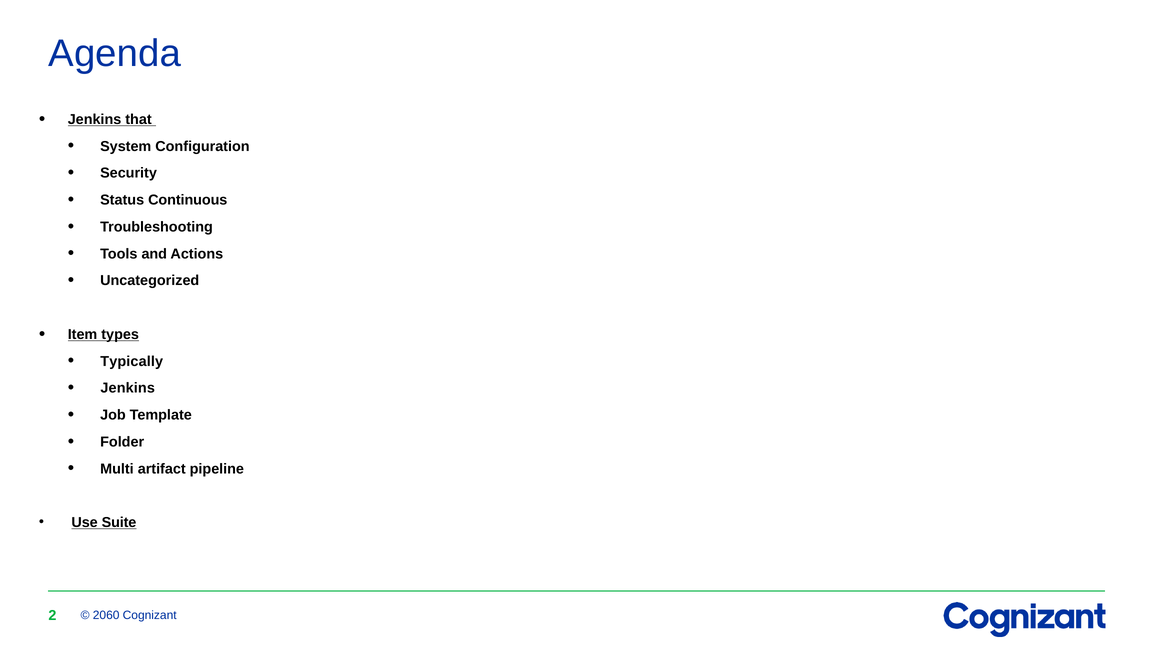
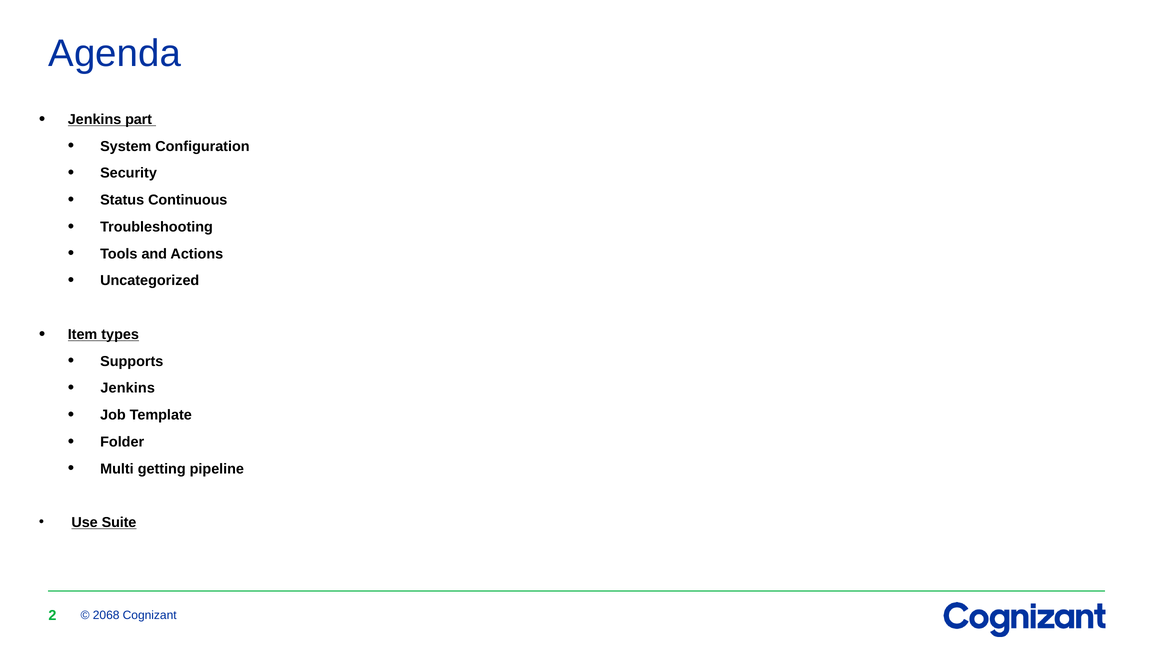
that: that -> part
Typically: Typically -> Supports
artifact: artifact -> getting
2060: 2060 -> 2068
